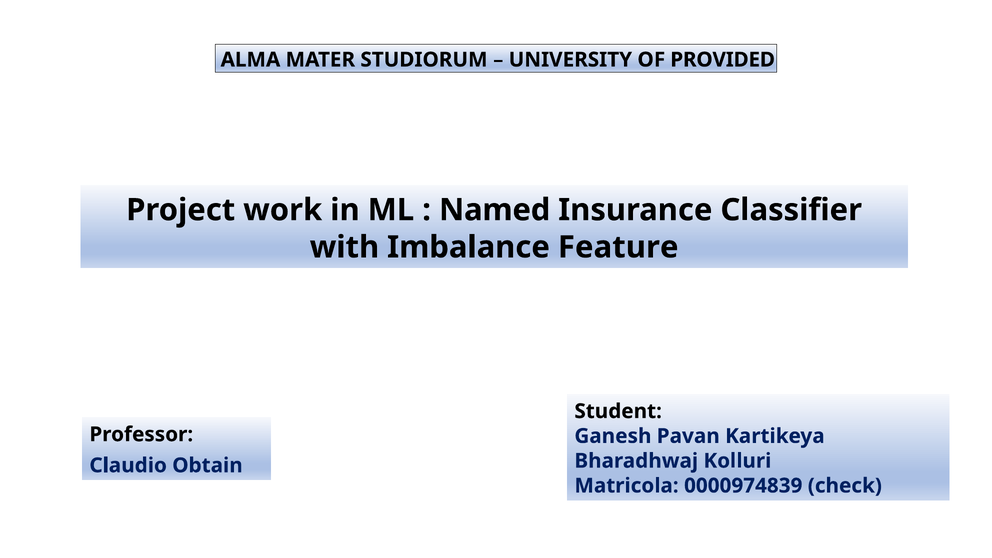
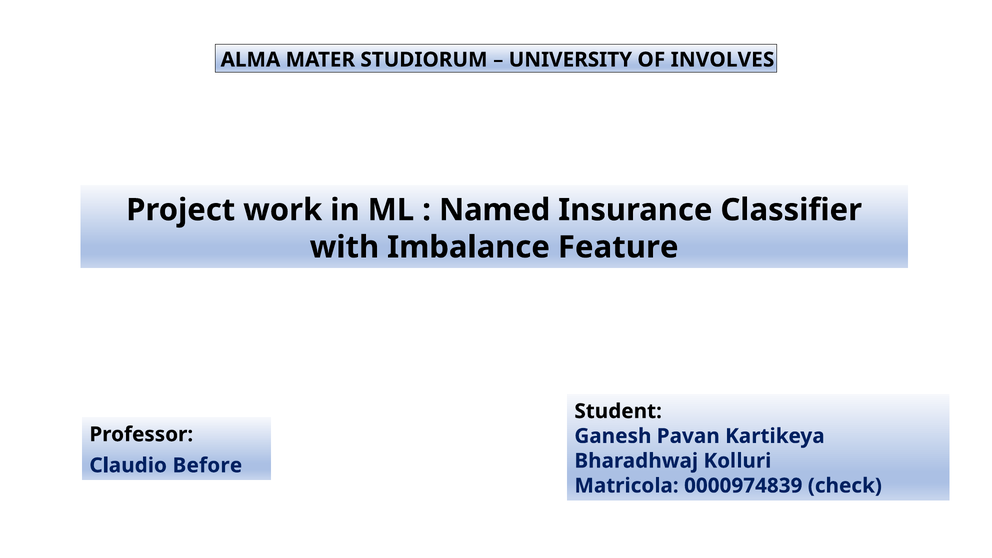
PROVIDED: PROVIDED -> INVOLVES
Obtain: Obtain -> Before
